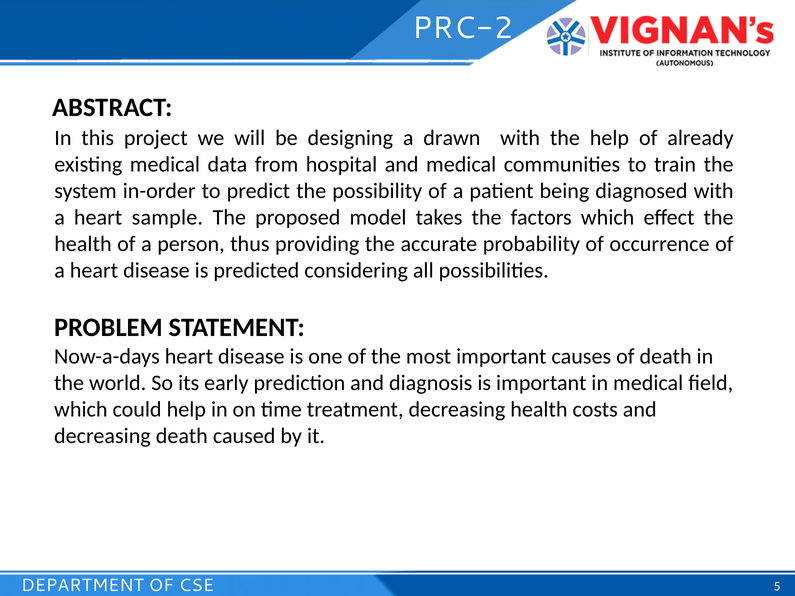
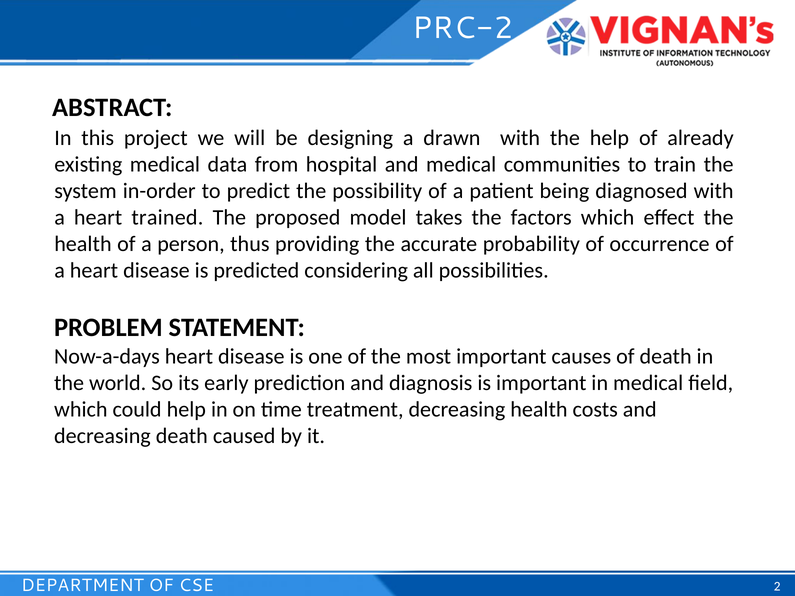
sample: sample -> trained
5: 5 -> 2
